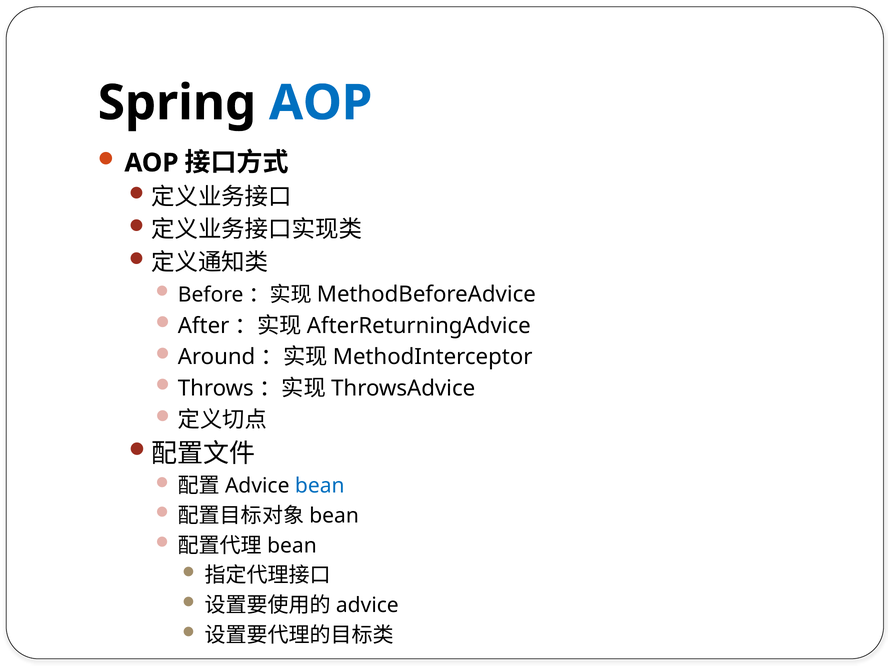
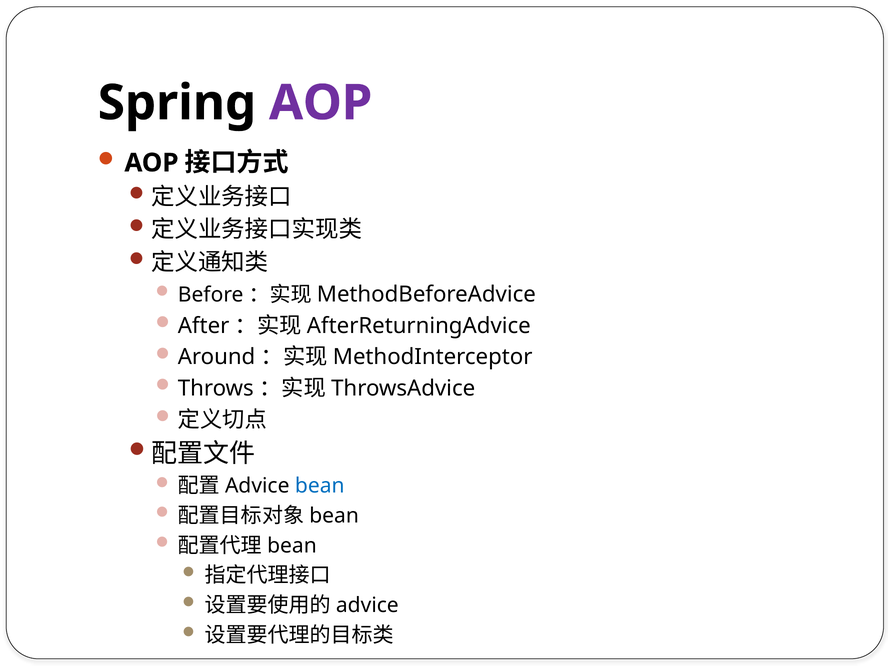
AOP at (321, 103) colour: blue -> purple
